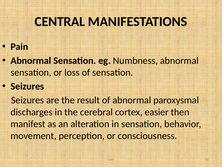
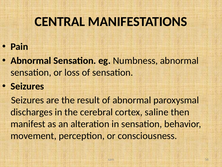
easier: easier -> saline
